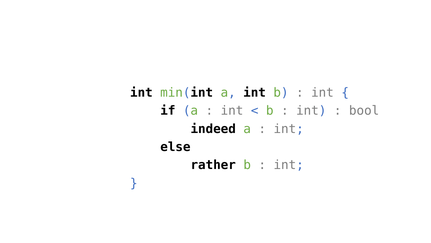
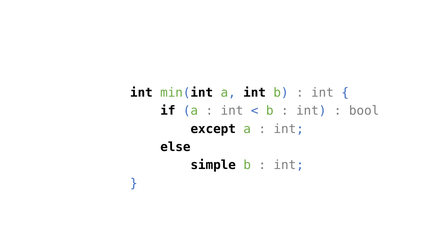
indeed: indeed -> except
rather: rather -> simple
